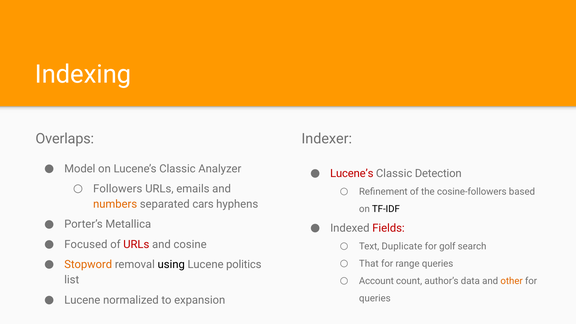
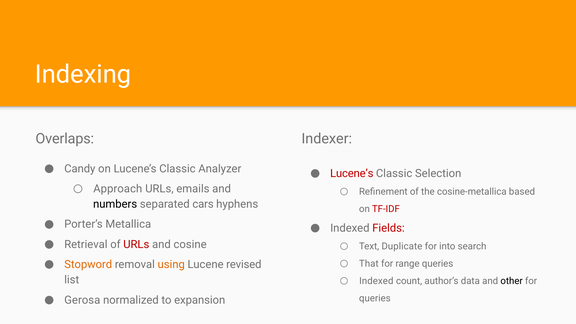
Model: Model -> Candy
Detection: Detection -> Selection
Followers: Followers -> Approach
cosine-followers: cosine-followers -> cosine-metallica
numbers colour: orange -> black
TF-IDF colour: black -> red
Focused: Focused -> Retrieval
golf: golf -> into
using colour: black -> orange
politics: politics -> revised
Account at (376, 281): Account -> Indexed
other colour: orange -> black
Lucene at (82, 300): Lucene -> Gerosa
